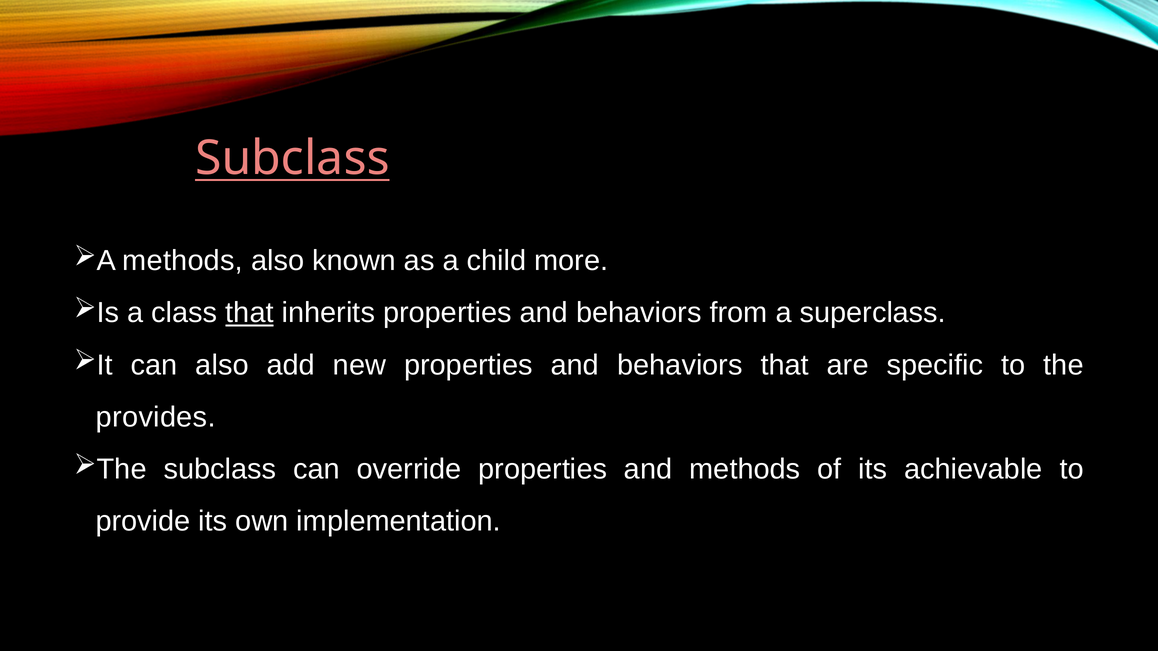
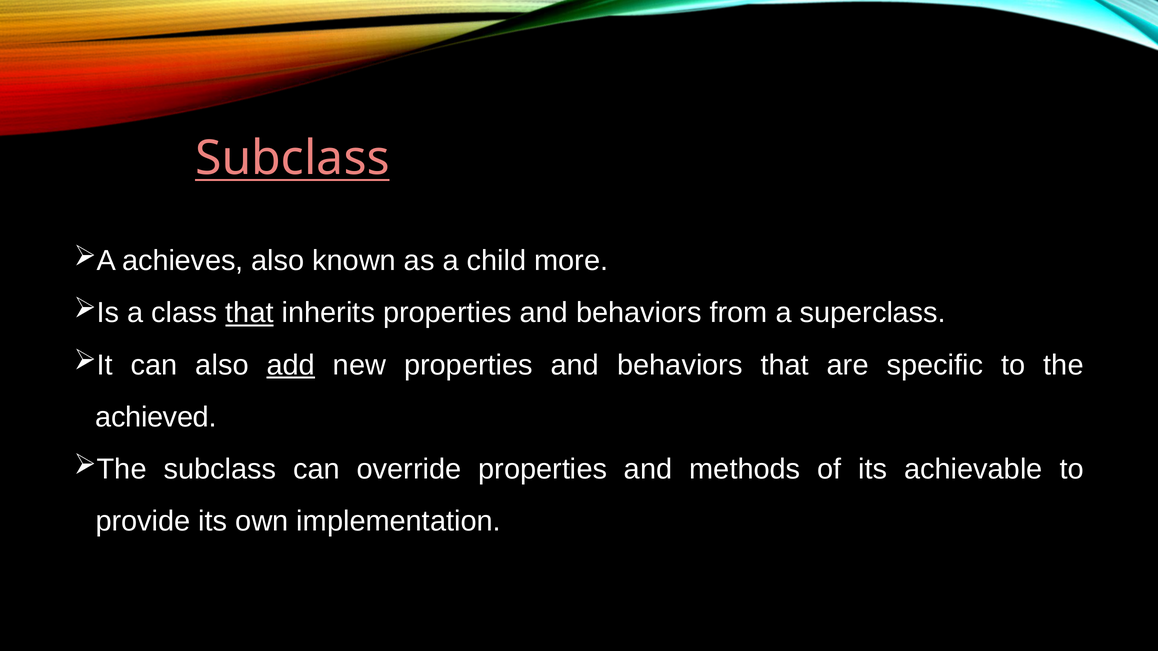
methods at (183, 261): methods -> achieves
add underline: none -> present
provides: provides -> achieved
